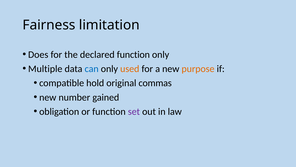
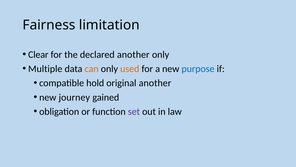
Does: Does -> Clear
declared function: function -> another
can colour: blue -> orange
purpose colour: orange -> blue
original commas: commas -> another
number: number -> journey
